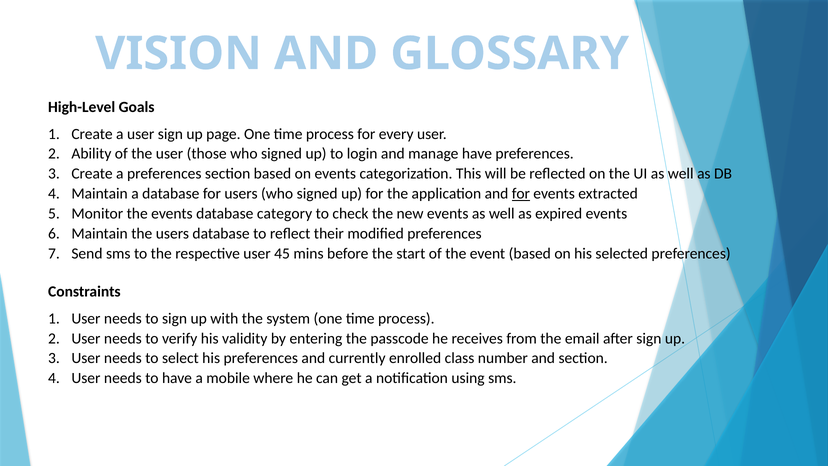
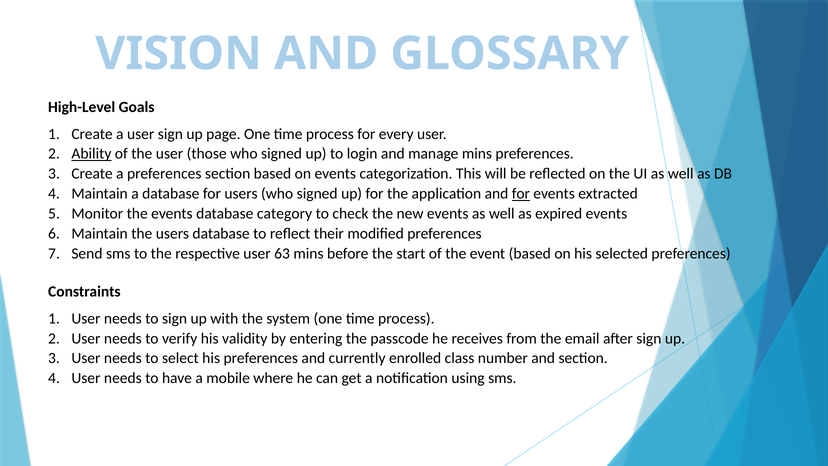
Ability underline: none -> present
manage have: have -> mins
45: 45 -> 63
